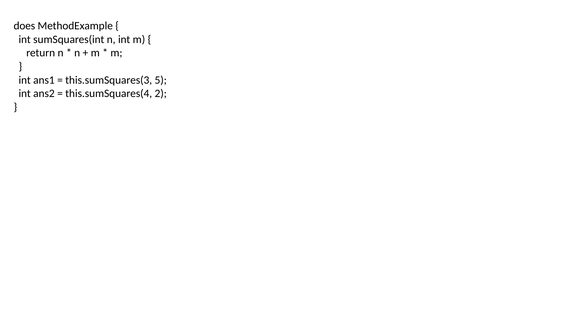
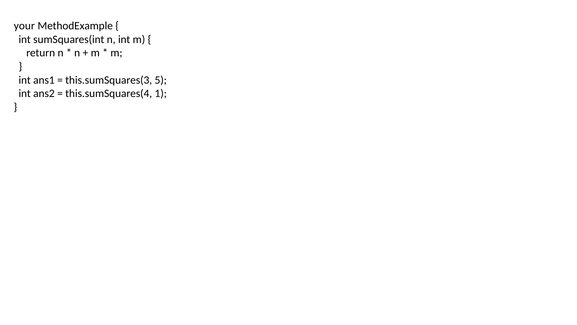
does: does -> your
2: 2 -> 1
